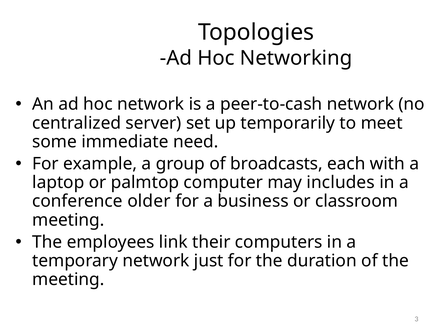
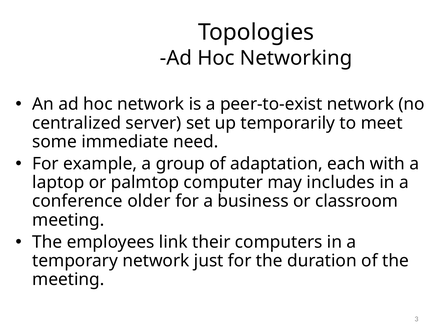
peer-to-cash: peer-to-cash -> peer-to-exist
broadcasts: broadcasts -> adaptation
